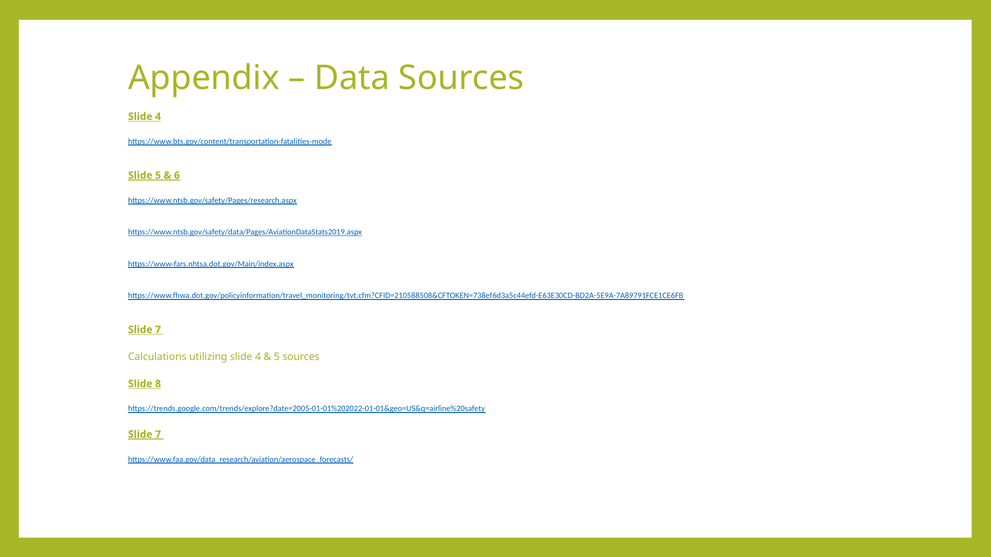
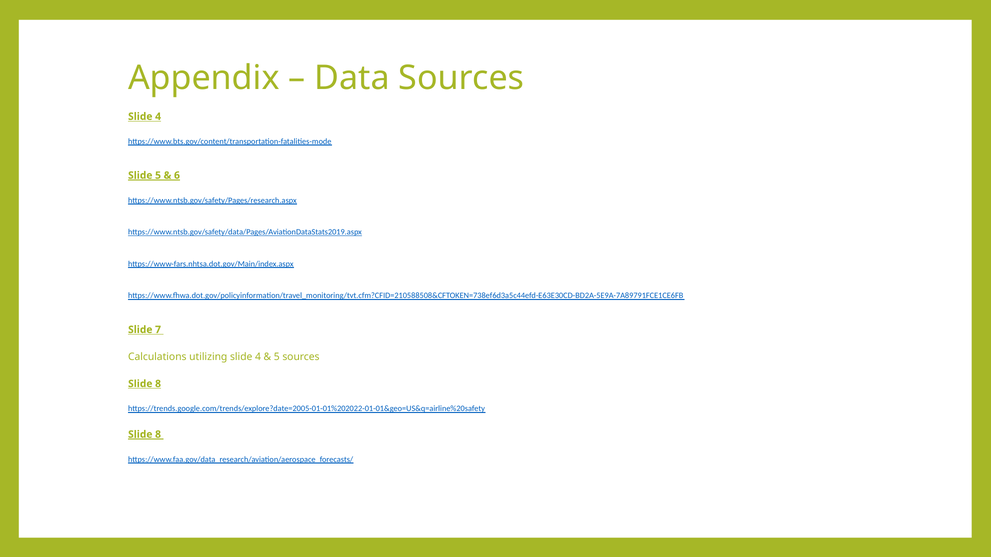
7 at (158, 435): 7 -> 8
